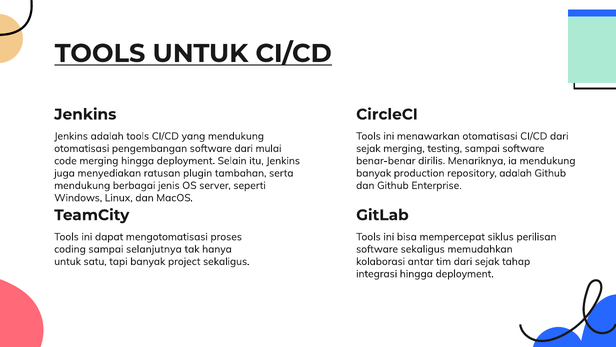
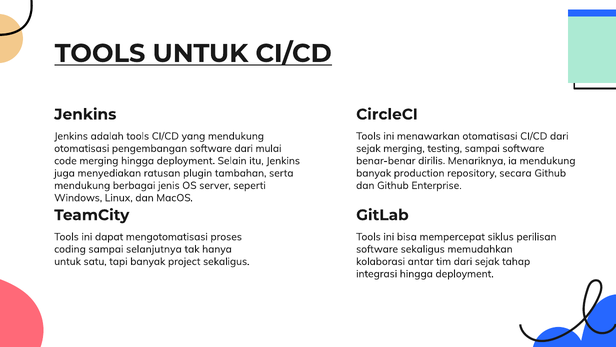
repository adalah: adalah -> secara
